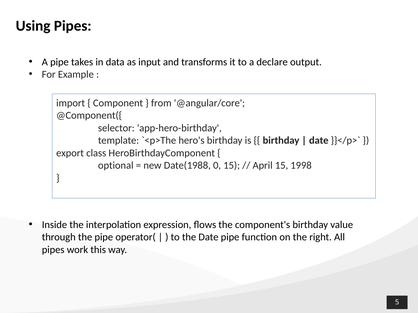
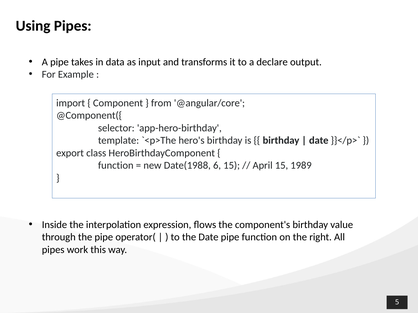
optional at (116, 166): optional -> function
0: 0 -> 6
1998: 1998 -> 1989
